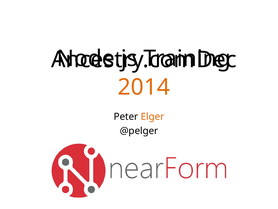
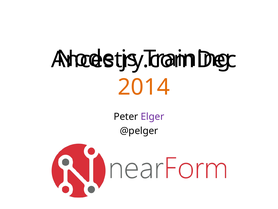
Elger colour: orange -> purple
